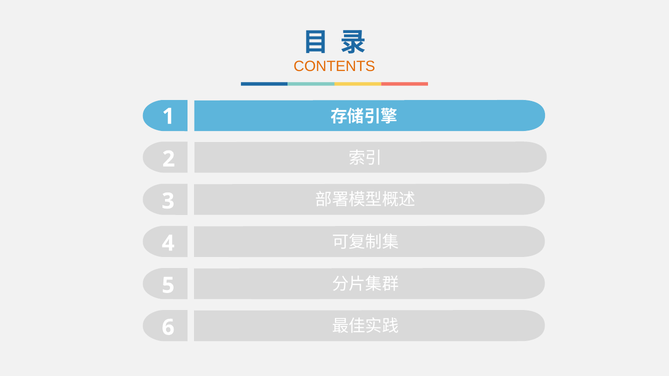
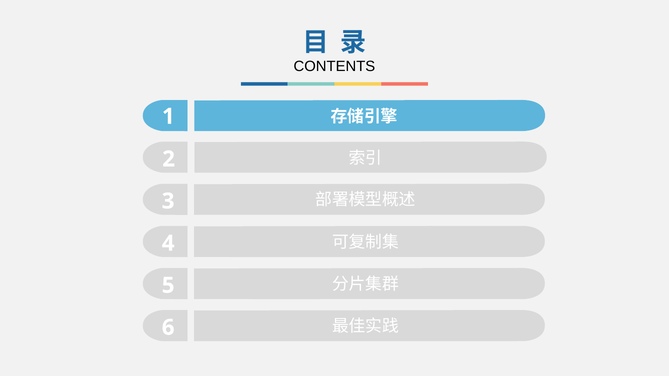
CONTENTS colour: orange -> black
